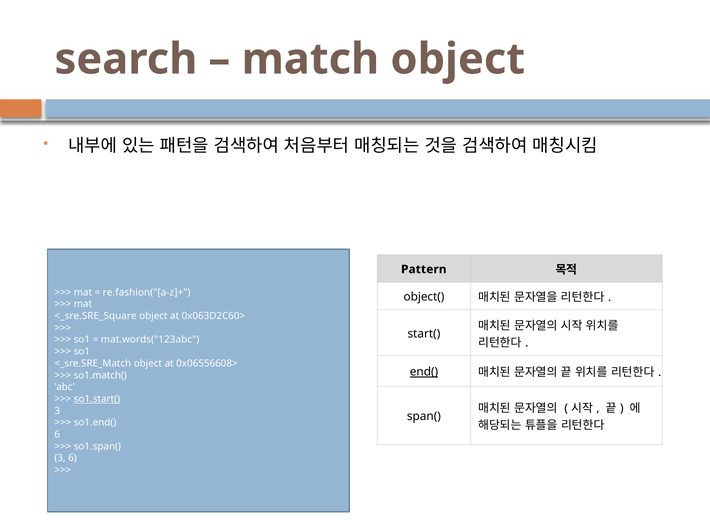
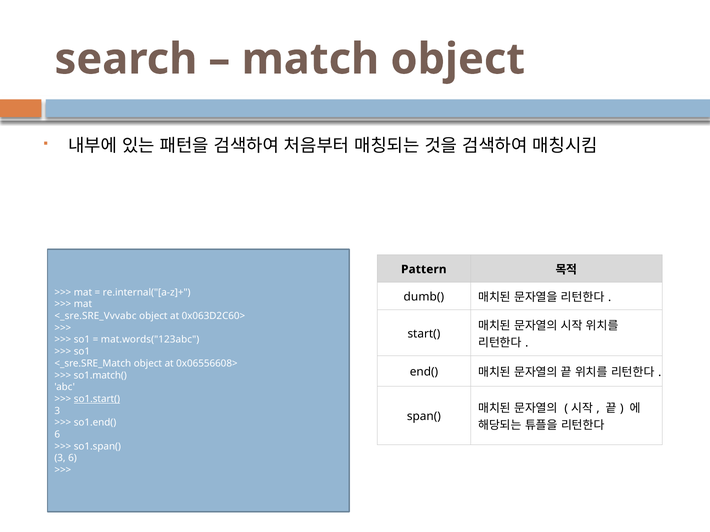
re.fashion("[a-z]+: re.fashion("[a-z]+ -> re.internal("[a-z]+
object(: object( -> dumb(
<_sre.SRE_Square: <_sre.SRE_Square -> <_sre.SRE_Vvvabc
end( underline: present -> none
